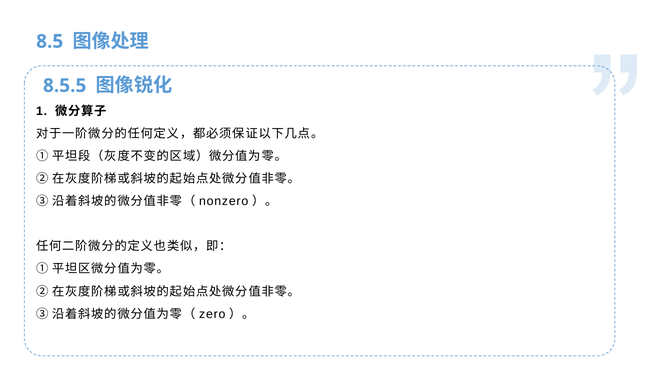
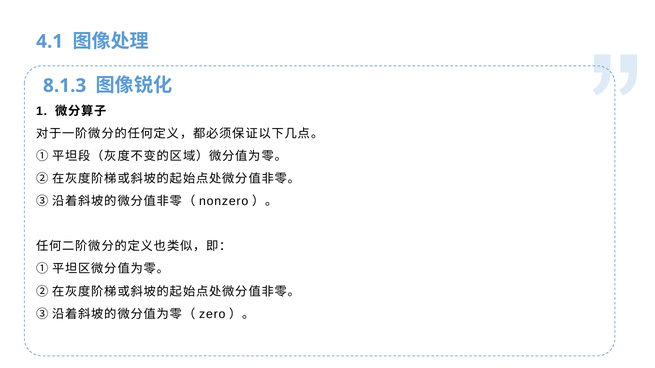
8.5: 8.5 -> 4.1
8.5.5: 8.5.5 -> 8.1.3
